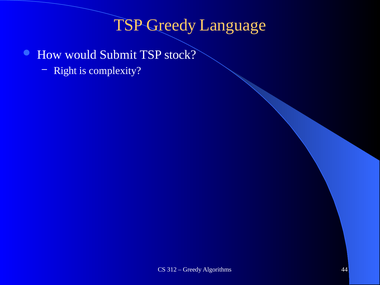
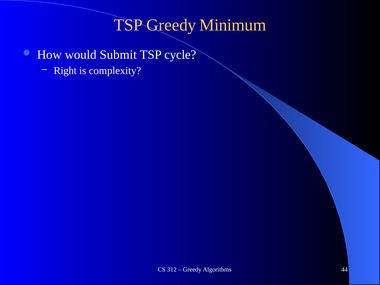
Language: Language -> Minimum
stock: stock -> cycle
